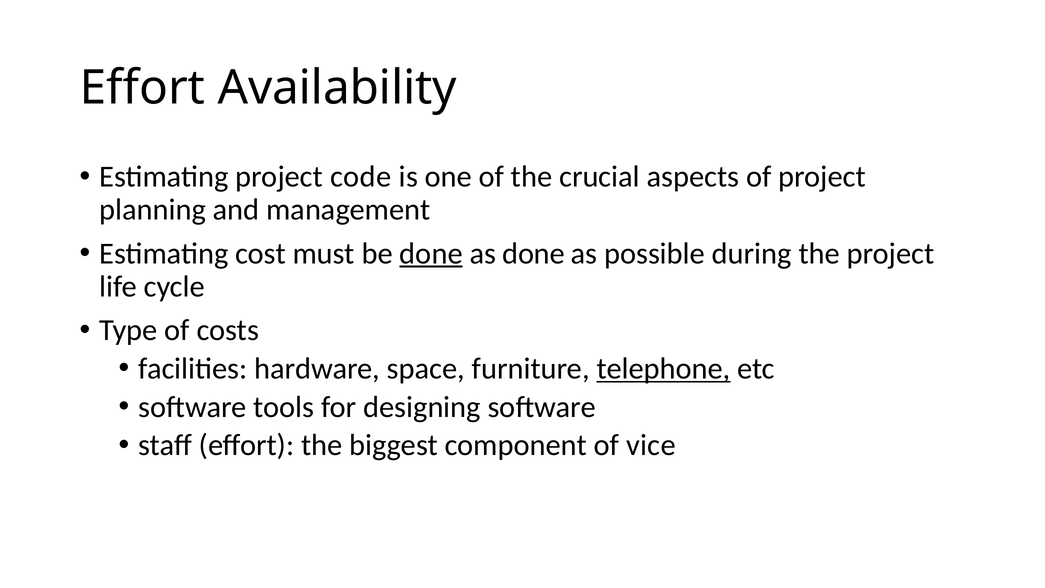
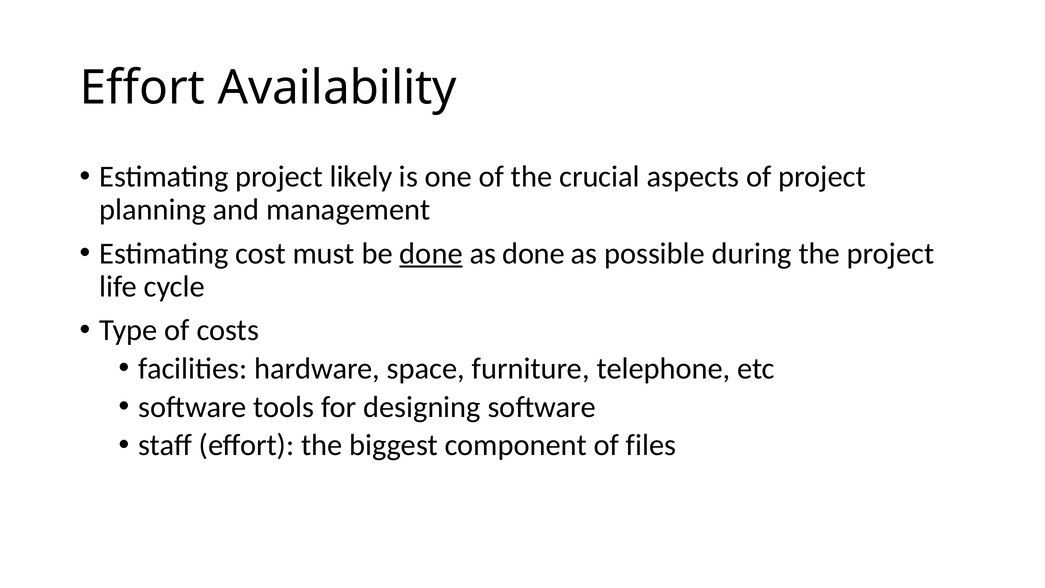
code: code -> likely
telephone underline: present -> none
vice: vice -> files
